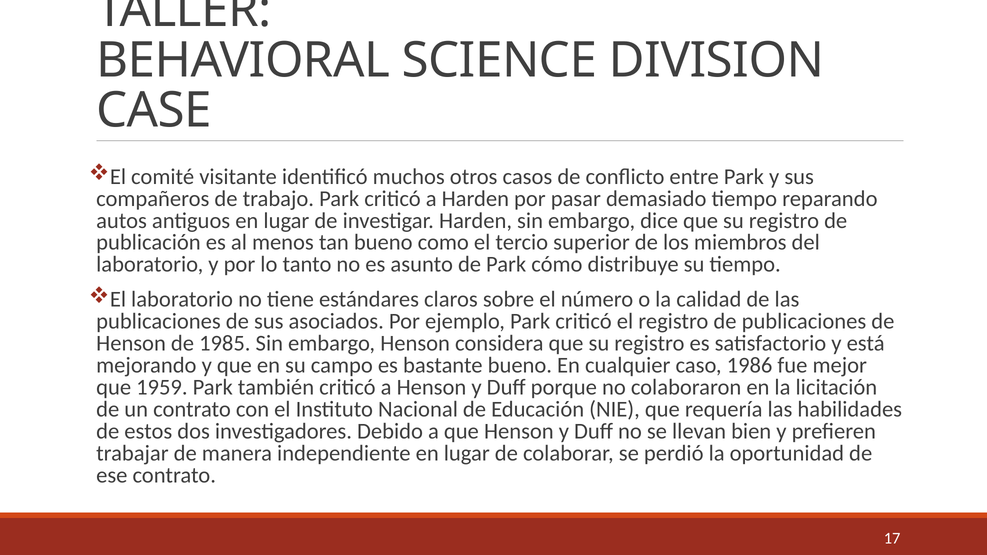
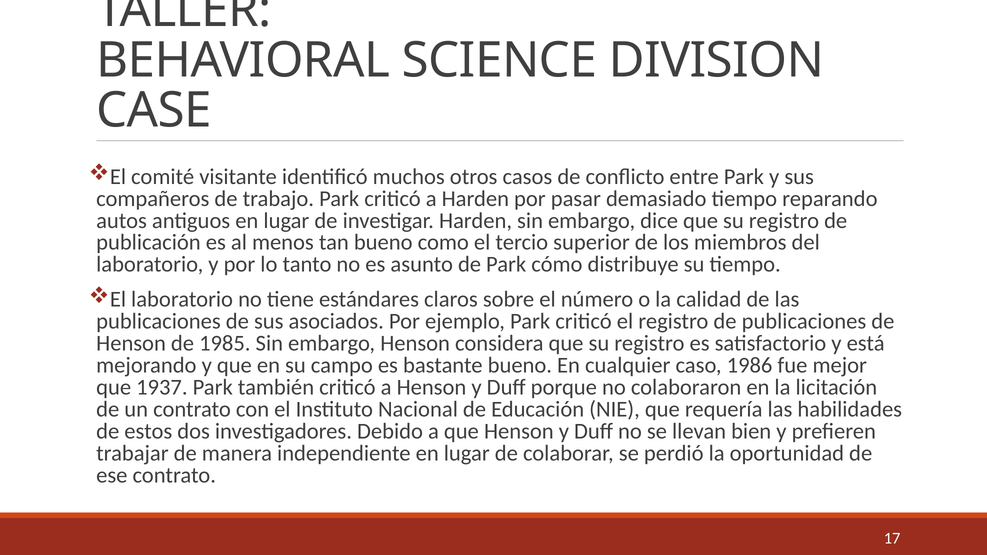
1959: 1959 -> 1937
